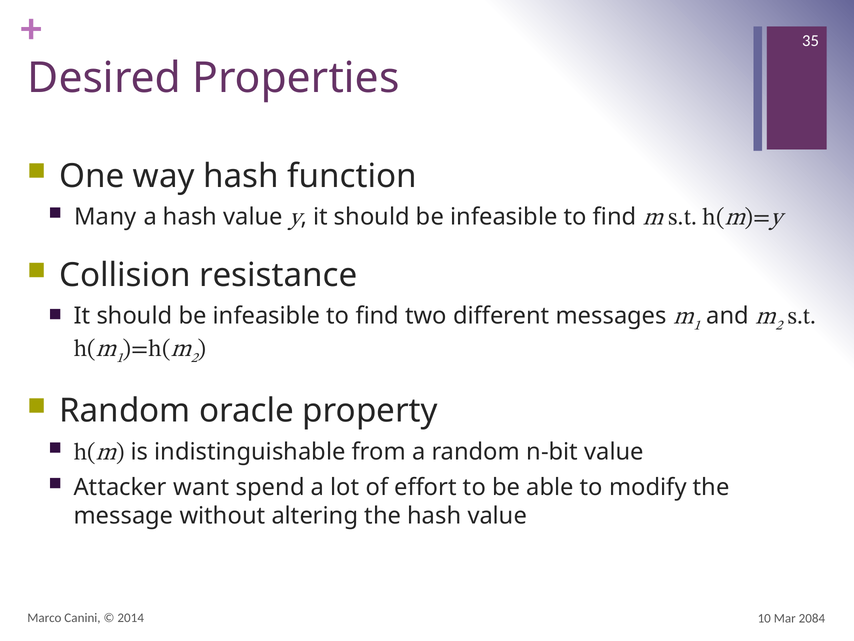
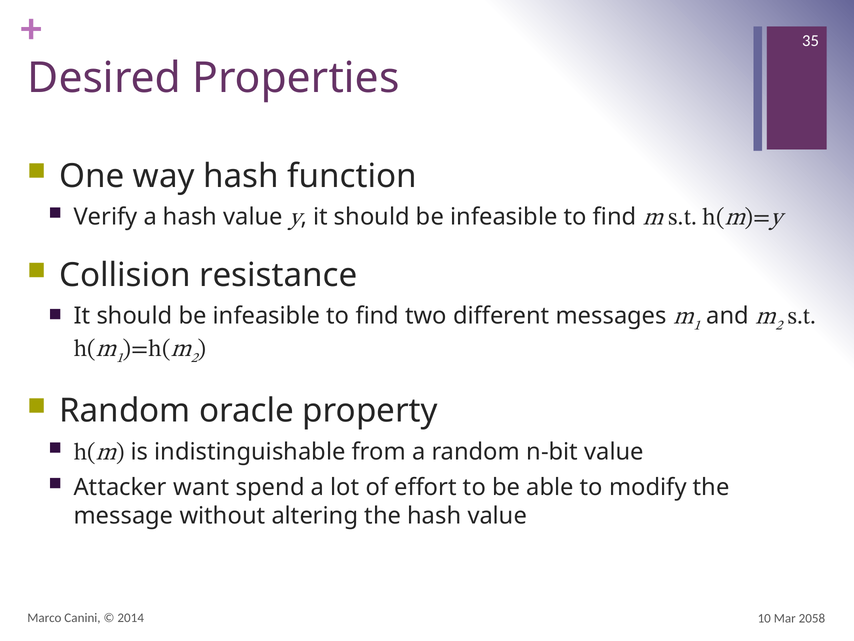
Many: Many -> Verify
2084: 2084 -> 2058
